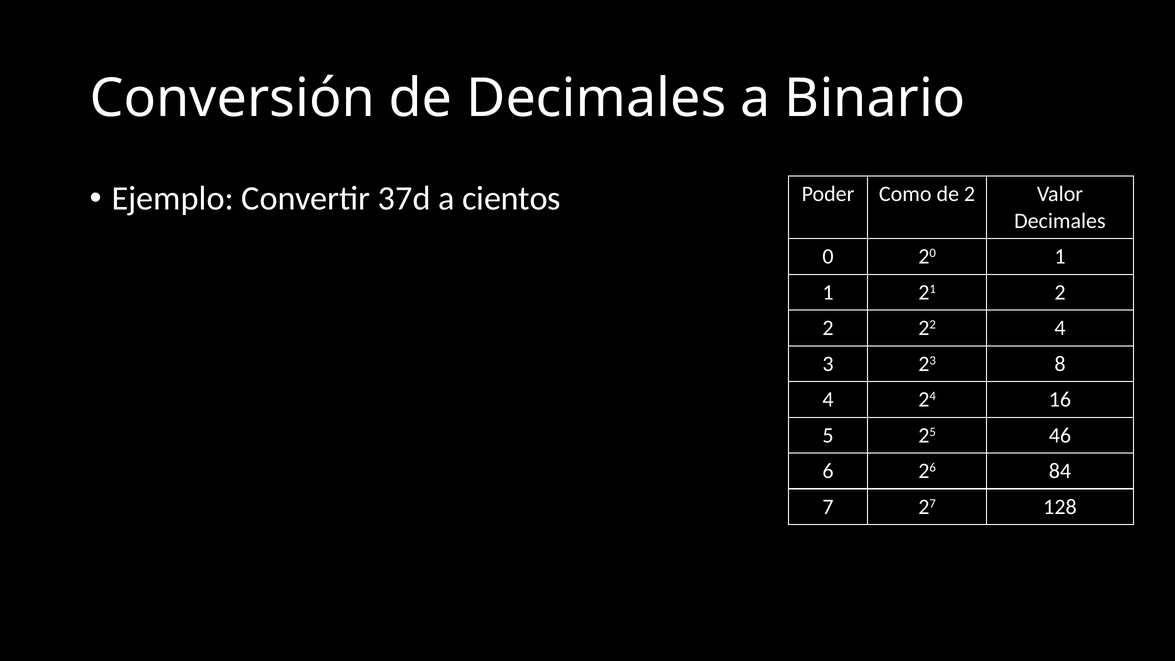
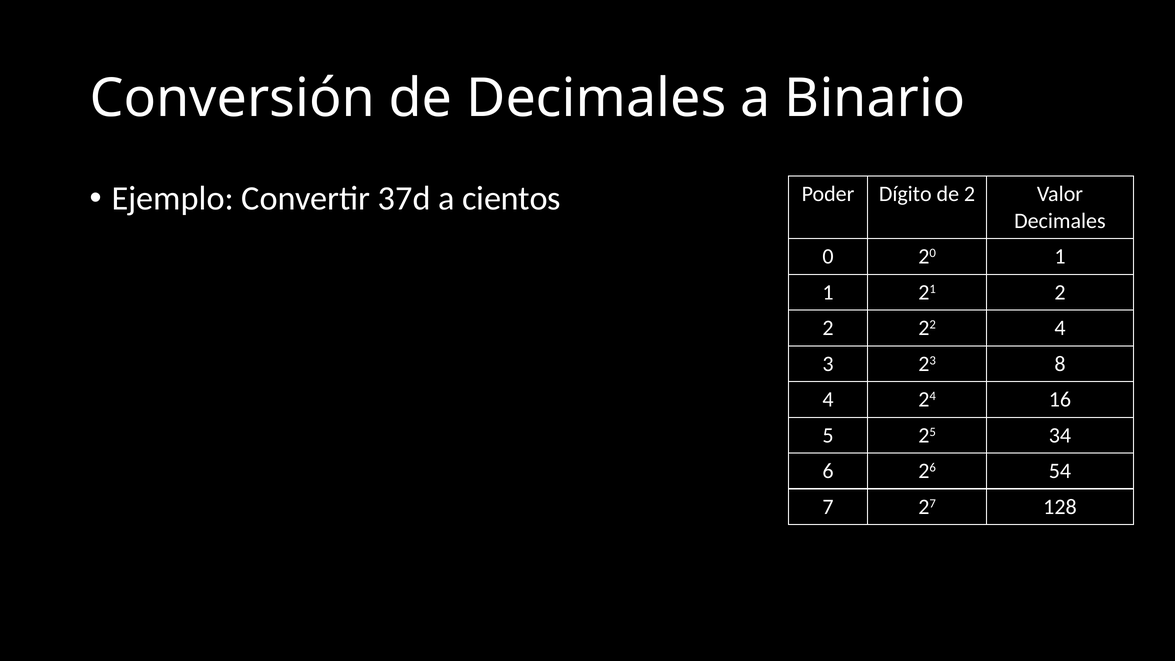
Como: Como -> Dígito
46: 46 -> 34
84: 84 -> 54
